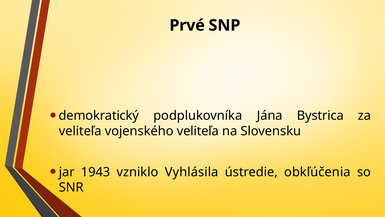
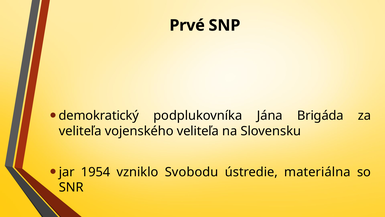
Bystrica: Bystrica -> Brigáda
1943: 1943 -> 1954
Vyhlásila: Vyhlásila -> Svobodu
obkľúčenia: obkľúčenia -> materiálna
